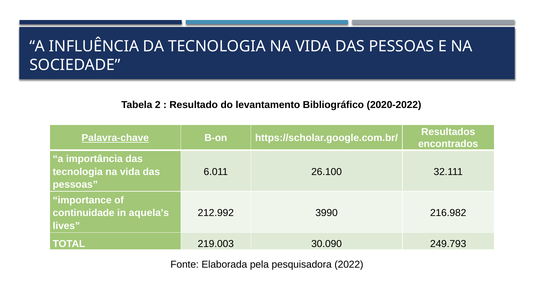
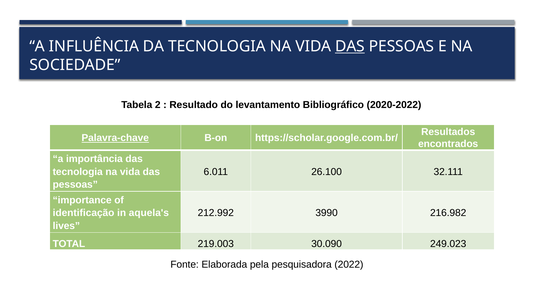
DAS at (350, 46) underline: none -> present
continuidade: continuidade -> identificação
249.793: 249.793 -> 249.023
